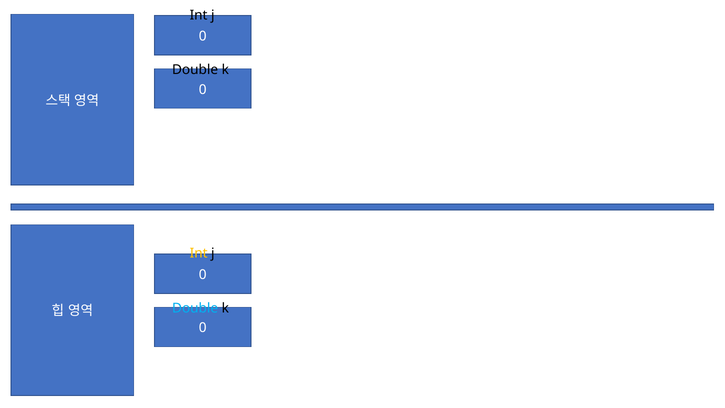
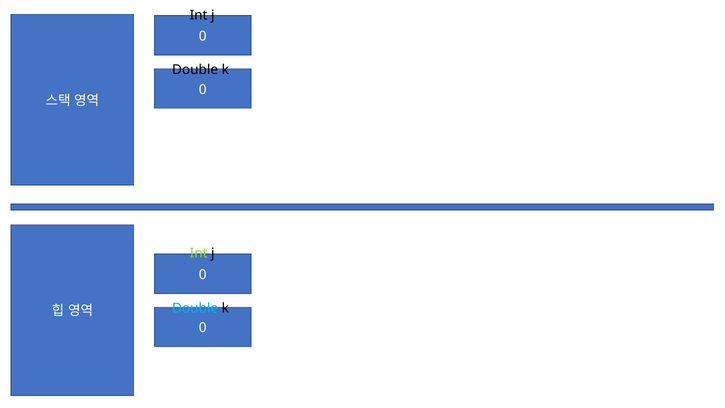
Int at (199, 253) colour: yellow -> light green
